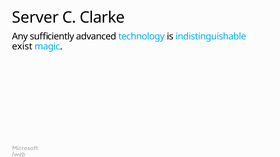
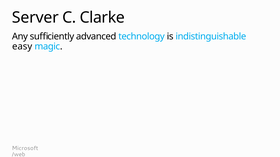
exist: exist -> easy
